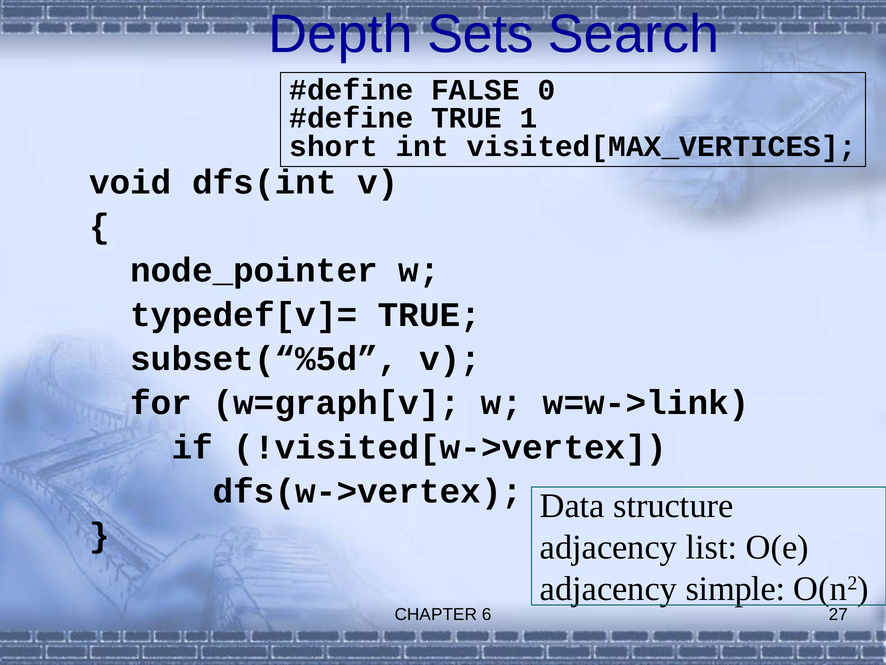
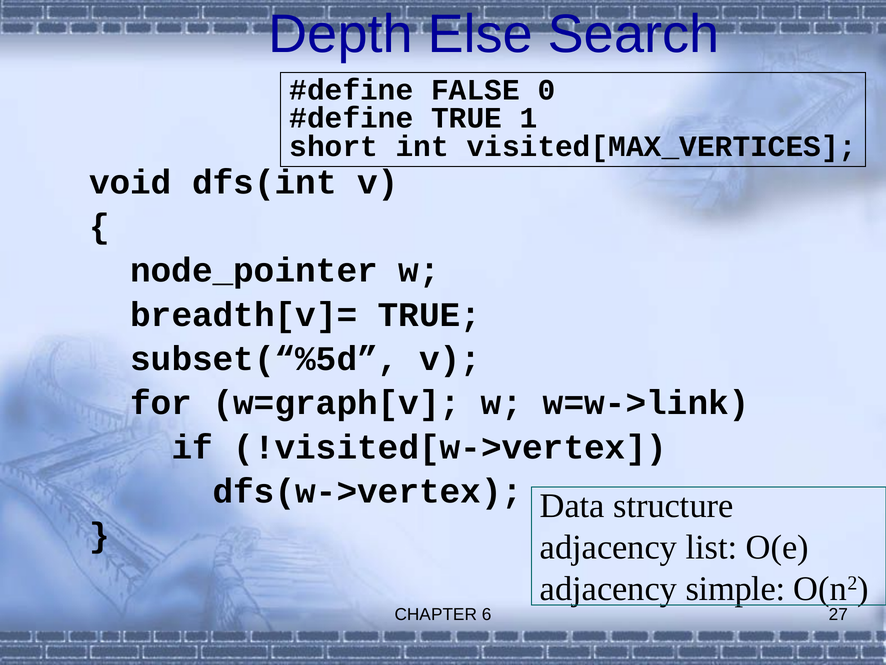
Sets: Sets -> Else
typedef[v]=: typedef[v]= -> breadth[v]=
